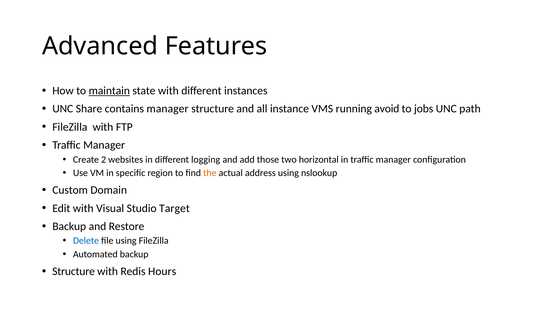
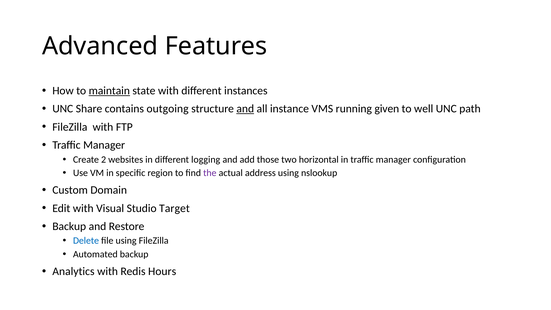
contains manager: manager -> outgoing
and at (245, 109) underline: none -> present
avoid: avoid -> given
jobs: jobs -> well
the colour: orange -> purple
Structure at (74, 271): Structure -> Analytics
